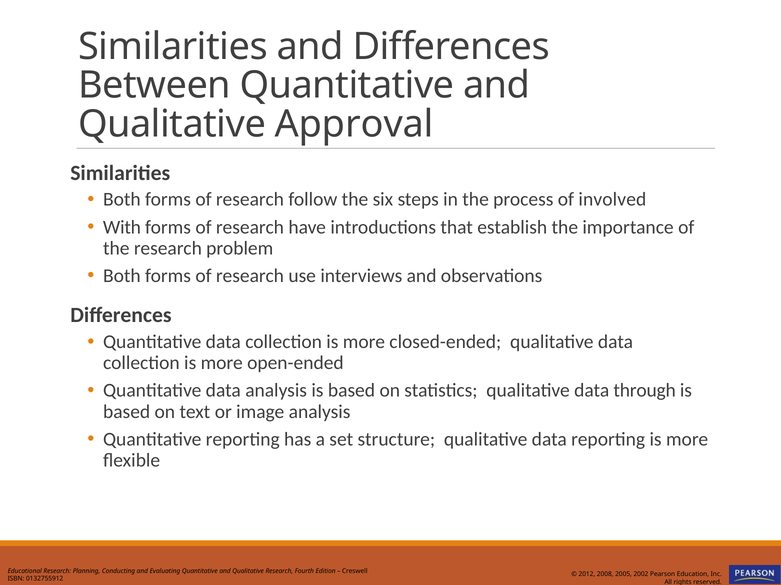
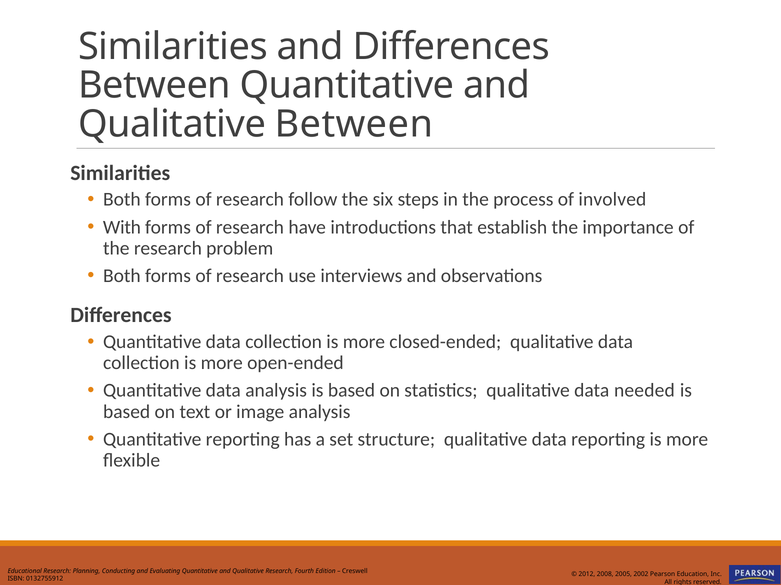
Qualitative Approval: Approval -> Between
through: through -> needed
